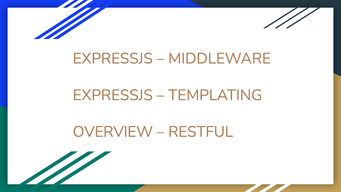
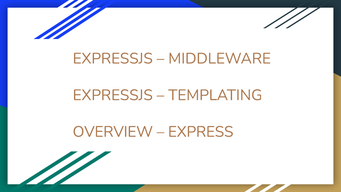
RESTFUL: RESTFUL -> EXPRESS
